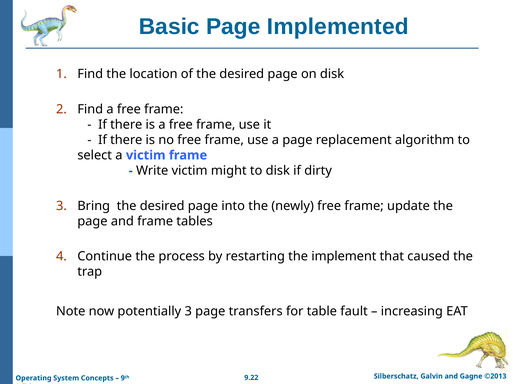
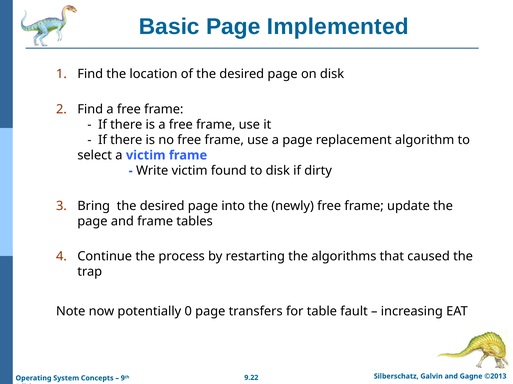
might: might -> found
implement: implement -> algorithms
potentially 3: 3 -> 0
